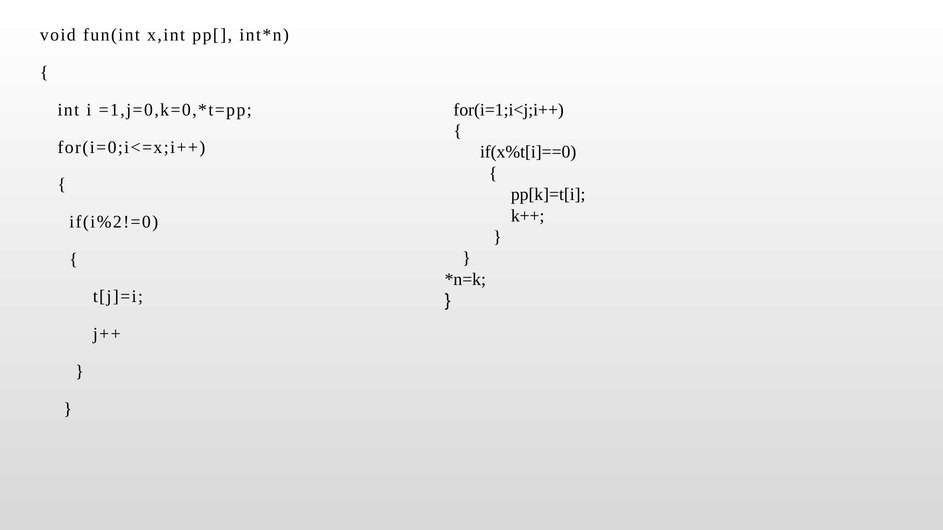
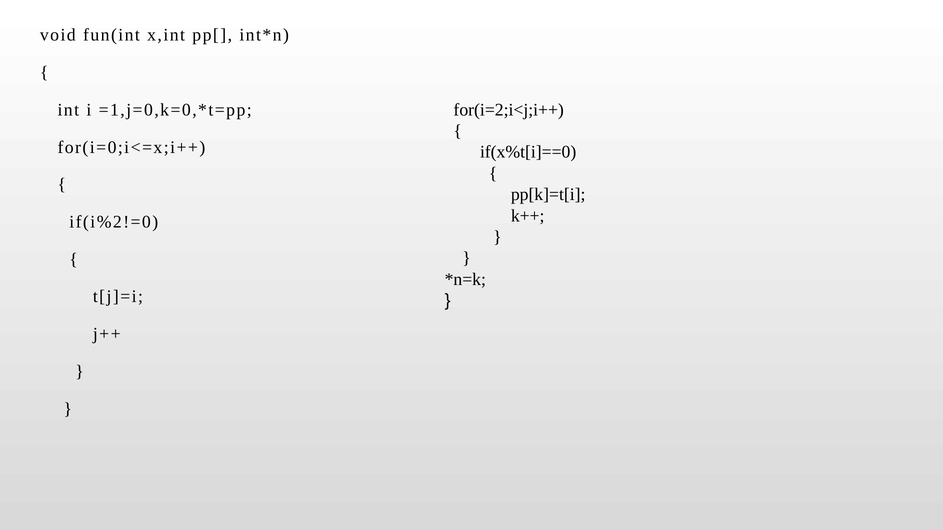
for(i=1;i<j;i++: for(i=1;i<j;i++ -> for(i=2;i<j;i++
